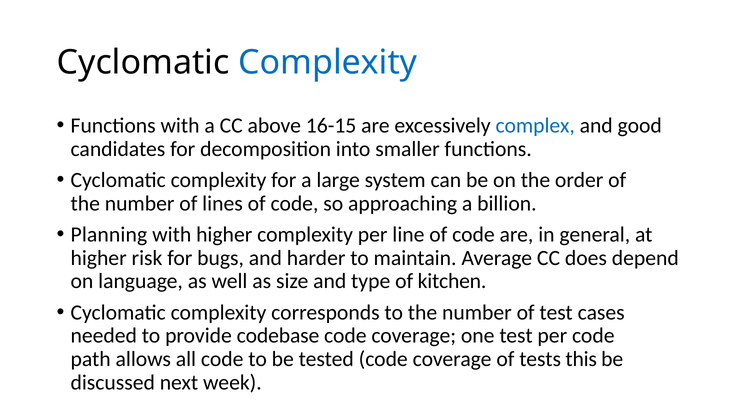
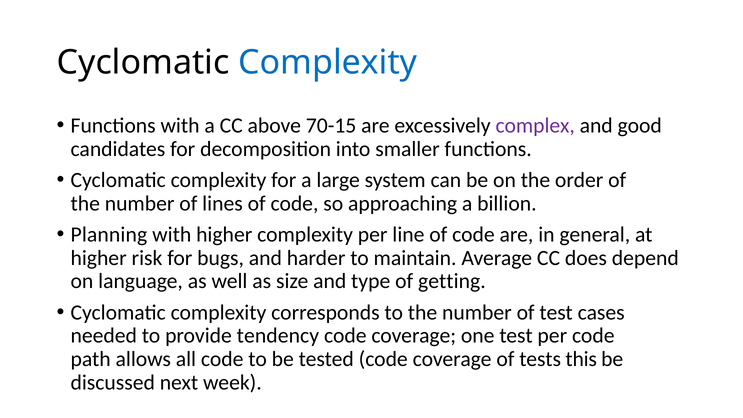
16-15: 16-15 -> 70-15
complex colour: blue -> purple
kitchen: kitchen -> getting
codebase: codebase -> tendency
